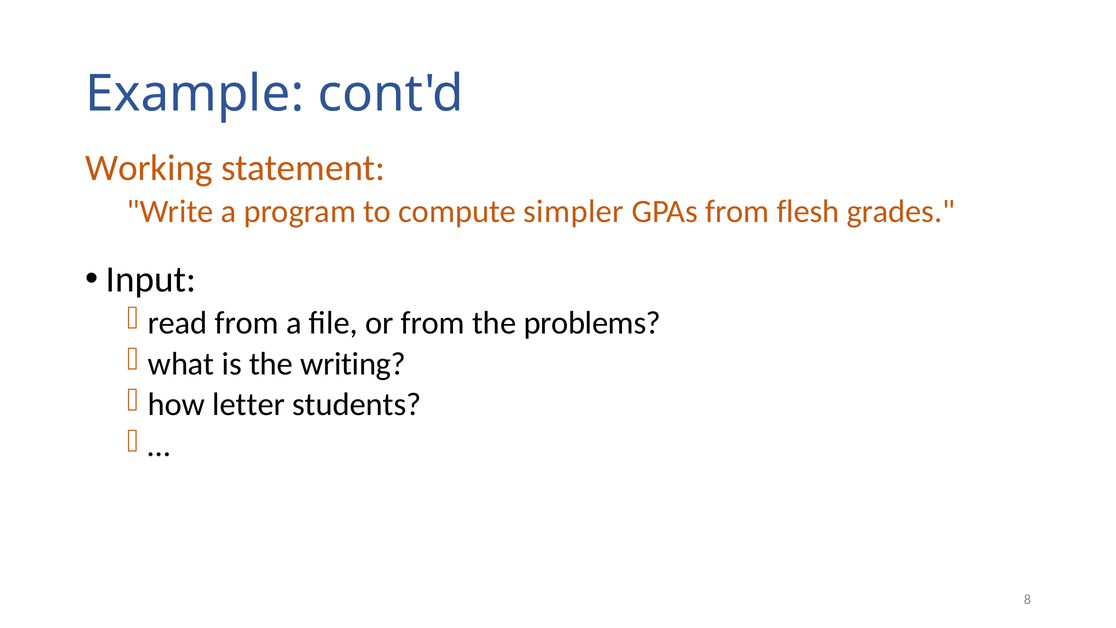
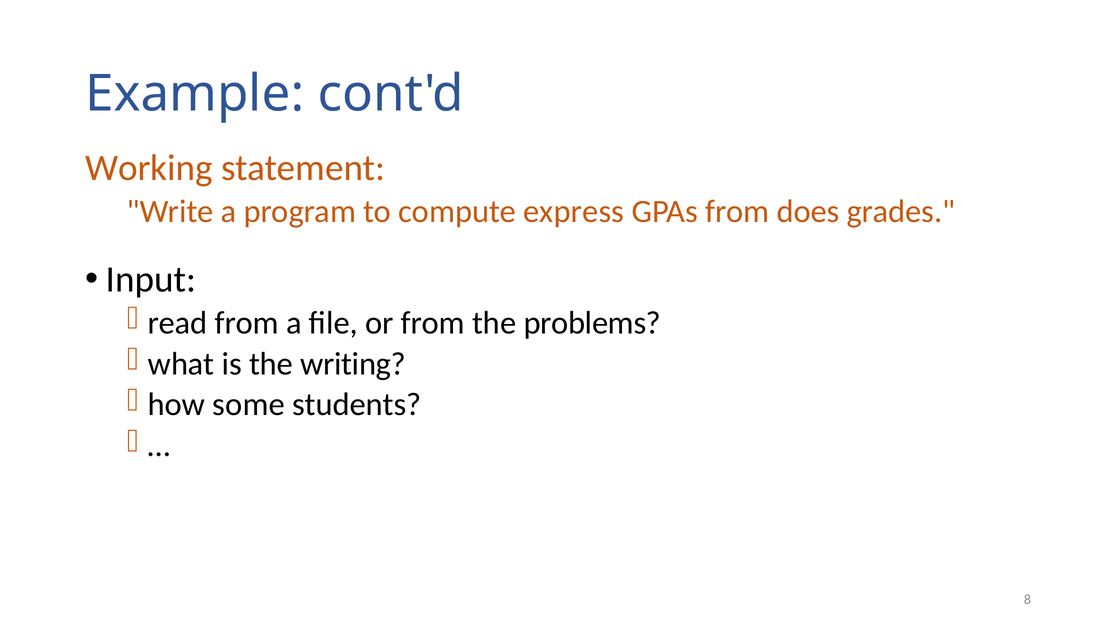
simpler: simpler -> express
flesh: flesh -> does
letter: letter -> some
